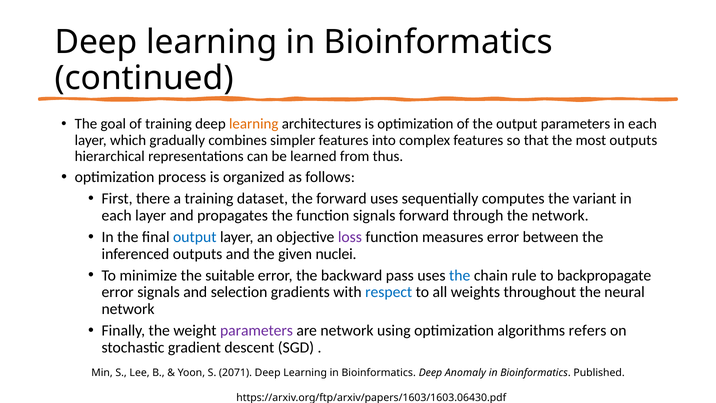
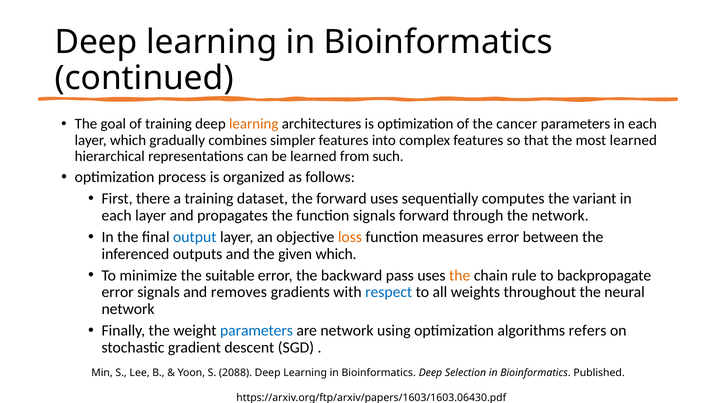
the output: output -> cancer
most outputs: outputs -> learned
thus: thus -> such
loss colour: purple -> orange
given nuclei: nuclei -> which
the at (460, 275) colour: blue -> orange
selection: selection -> removes
parameters at (257, 330) colour: purple -> blue
2071: 2071 -> 2088
Anomaly: Anomaly -> Selection
